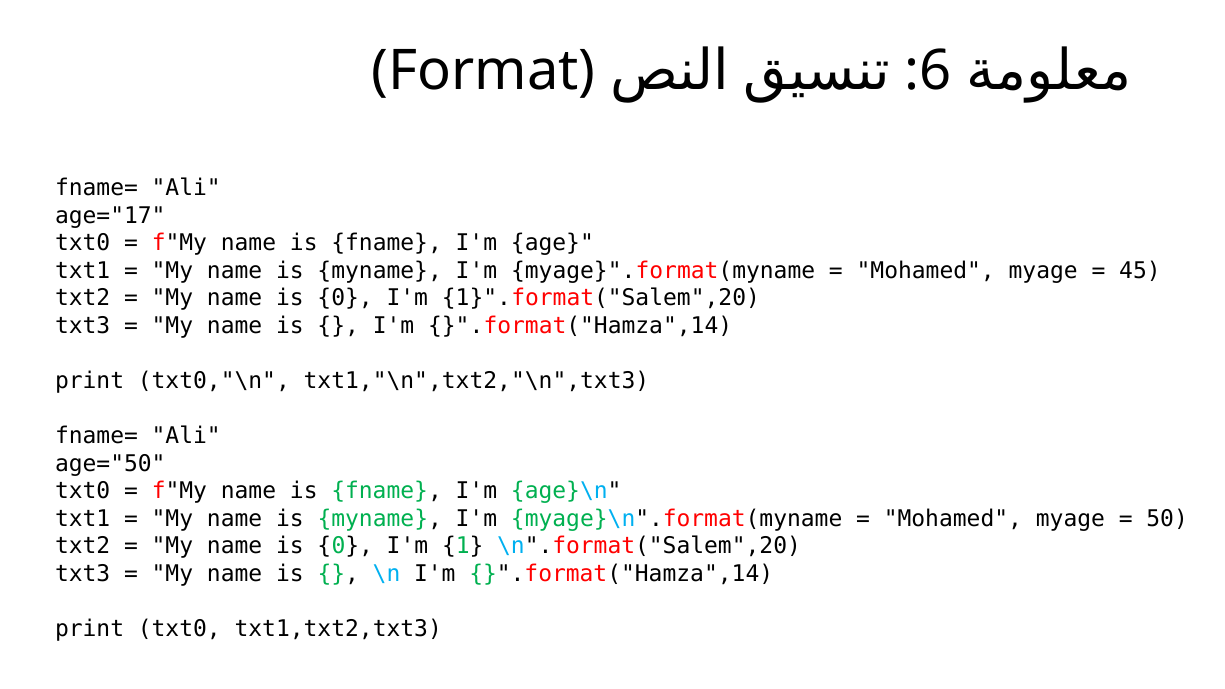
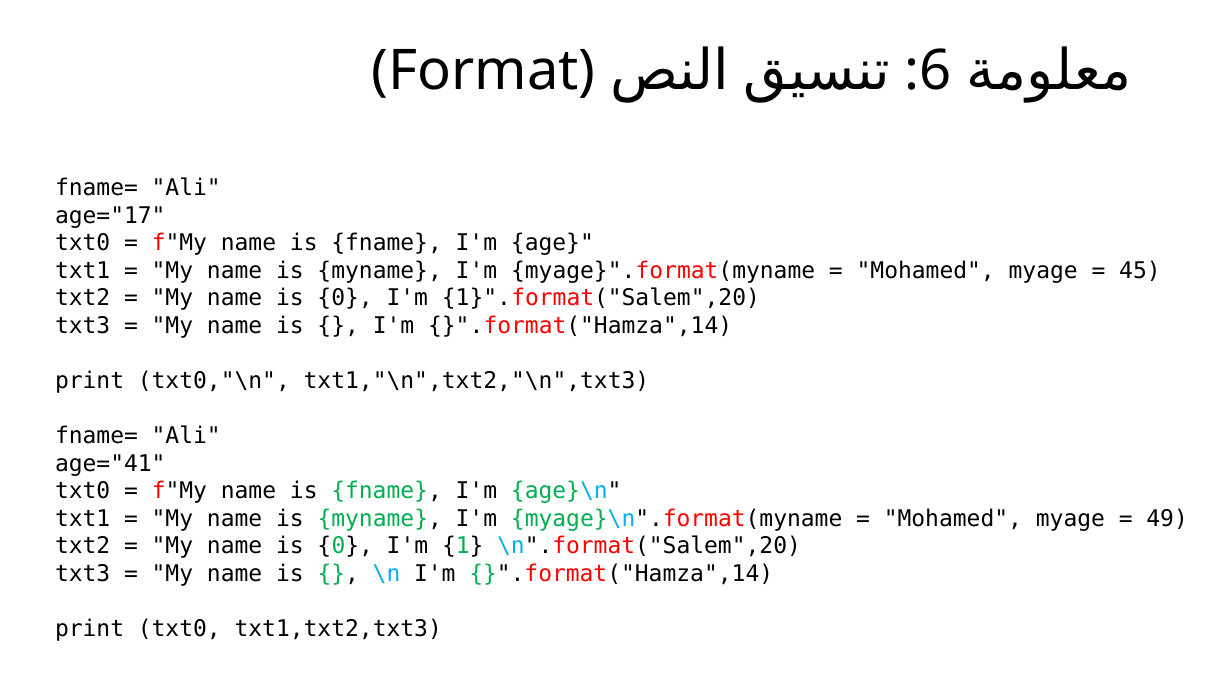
age="50: age="50 -> age="41
50: 50 -> 49
